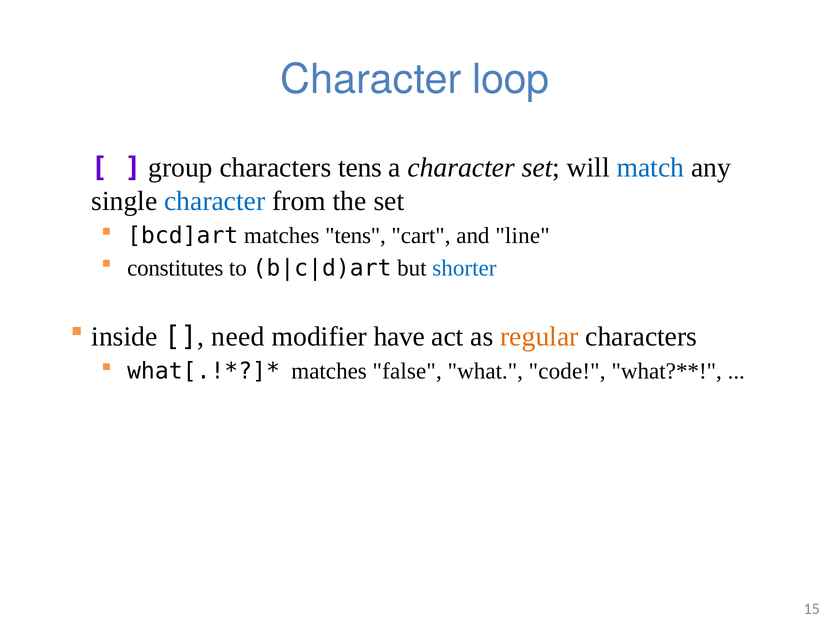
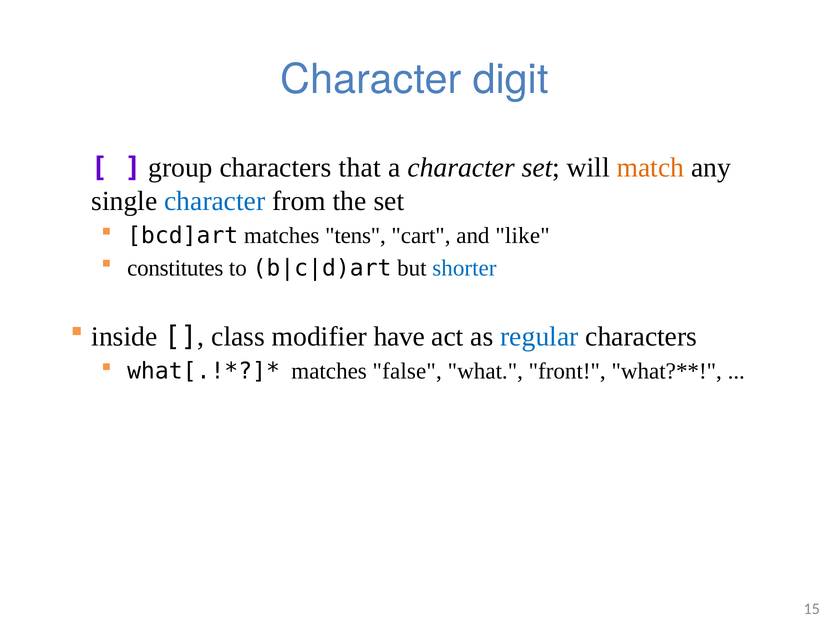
loop: loop -> digit
characters tens: tens -> that
match colour: blue -> orange
line: line -> like
need: need -> class
regular colour: orange -> blue
code: code -> front
